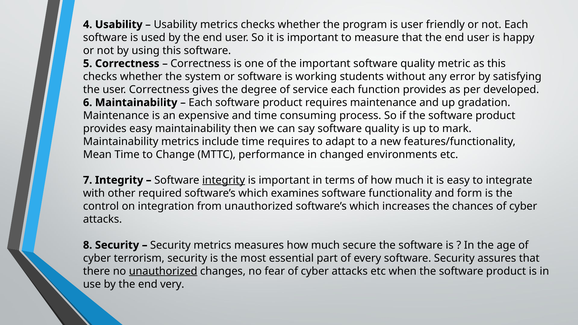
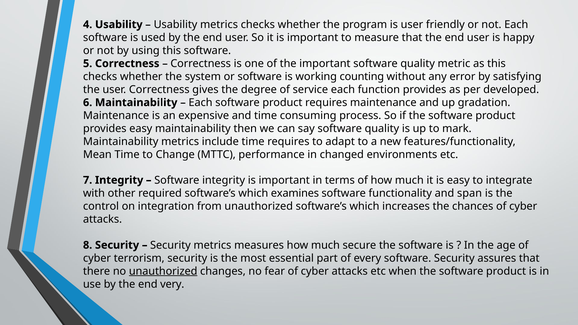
students: students -> counting
integrity at (224, 180) underline: present -> none
form: form -> span
